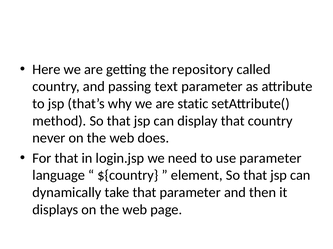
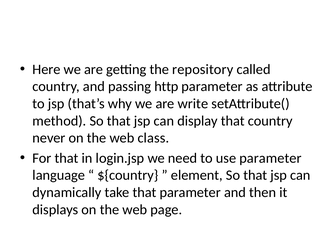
text: text -> http
static: static -> write
does: does -> class
